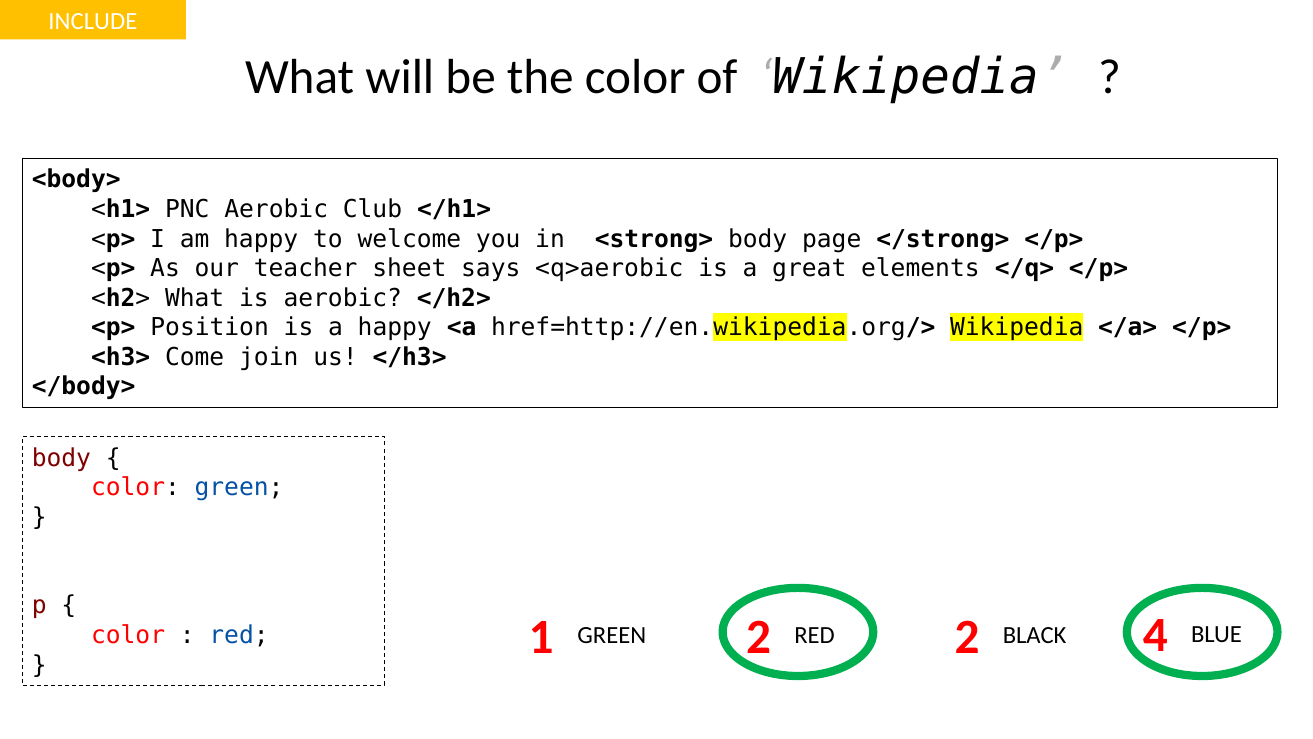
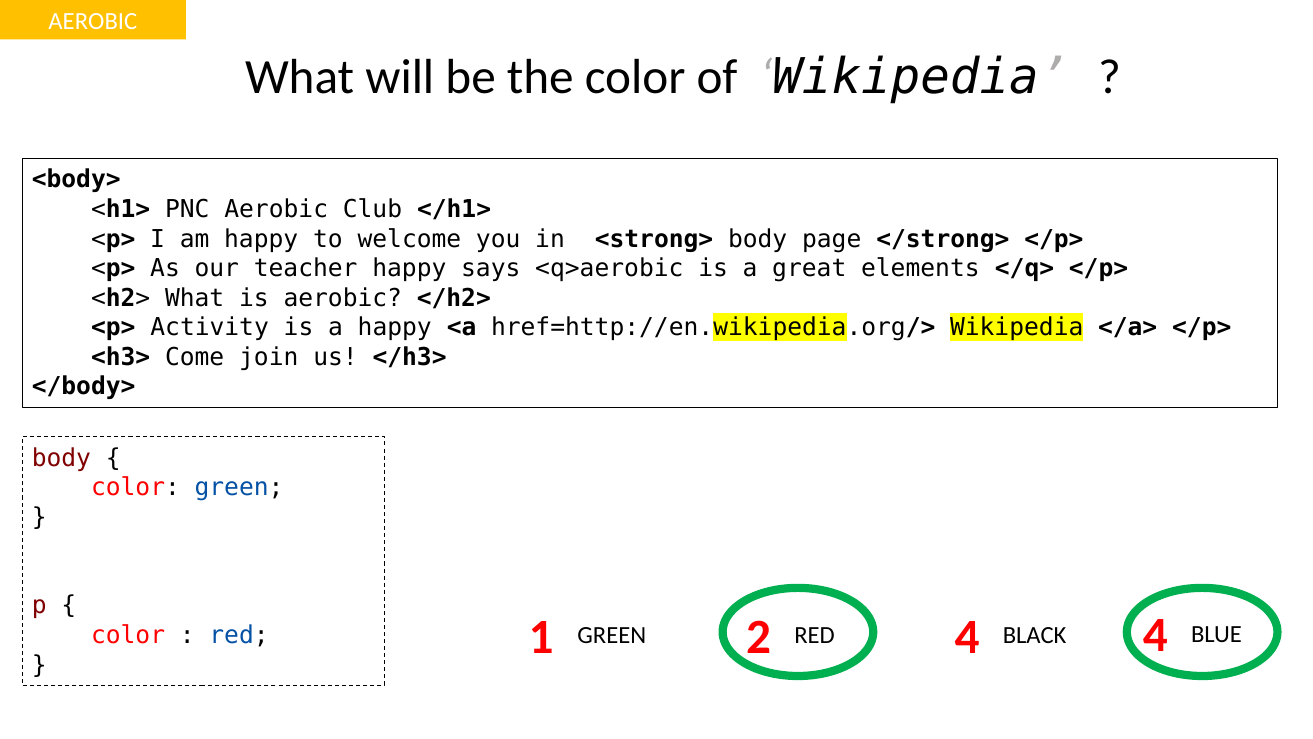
INCLUDE at (93, 21): INCLUDE -> AEROBIC
teacher sheet: sheet -> happy
Position: Position -> Activity
RED 2: 2 -> 4
